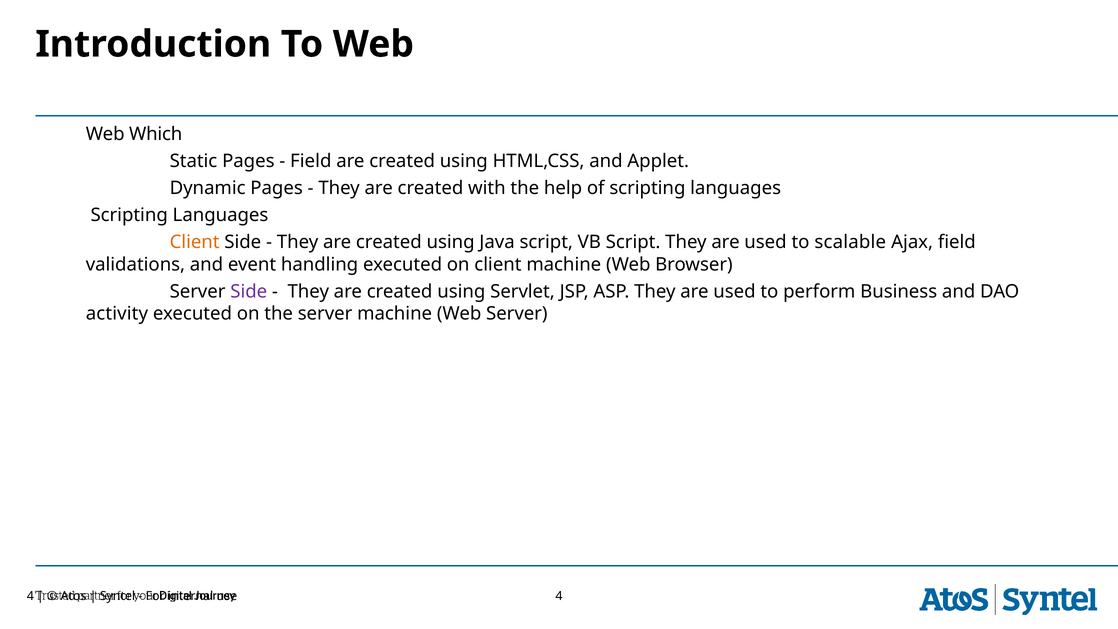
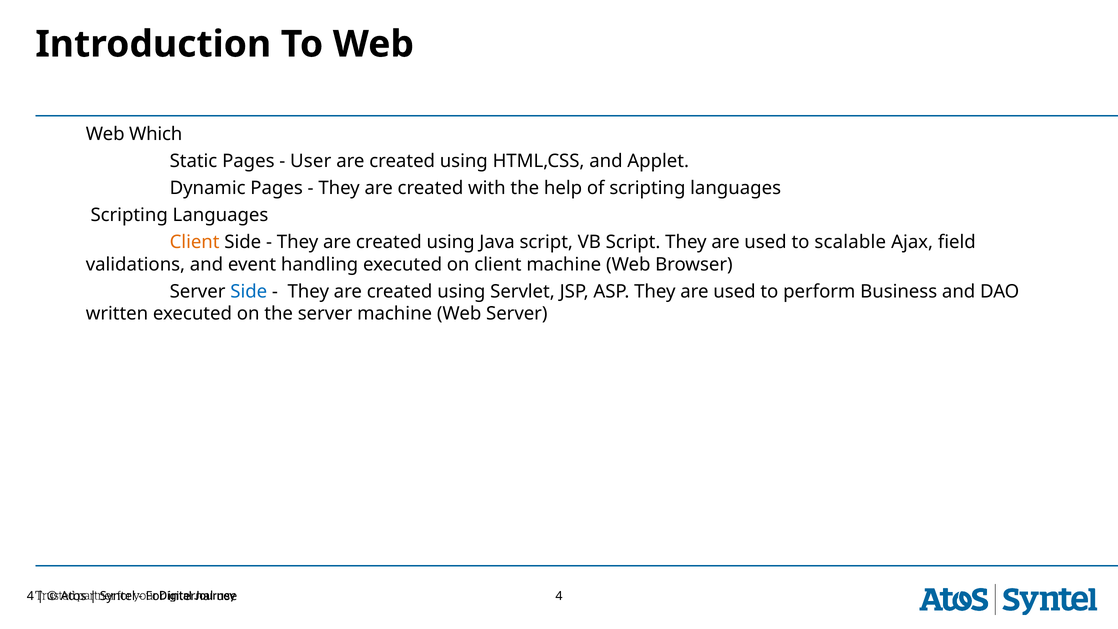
Field at (311, 161): Field -> User
Side at (249, 291) colour: purple -> blue
activity: activity -> written
